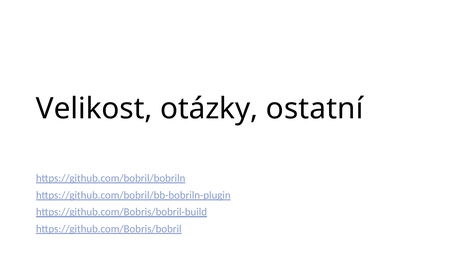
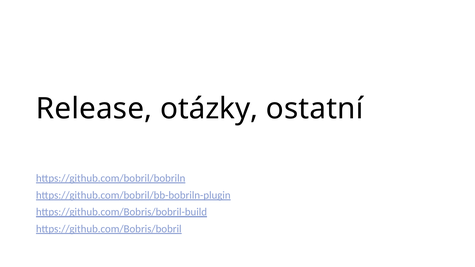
Velikost: Velikost -> Release
